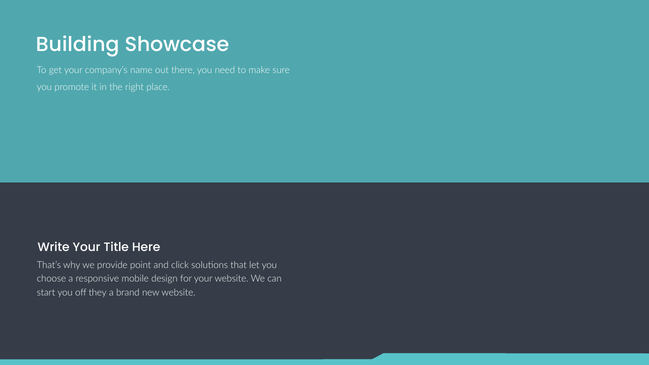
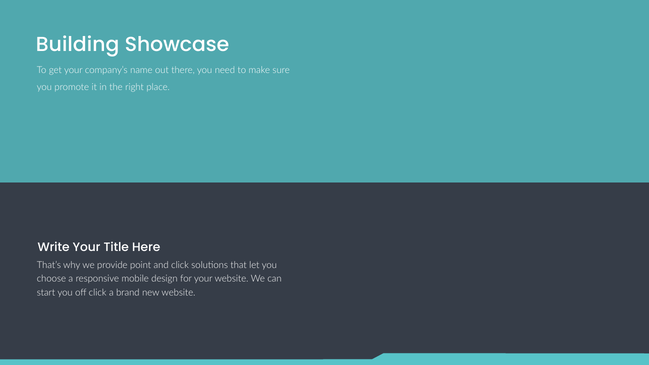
off they: they -> click
